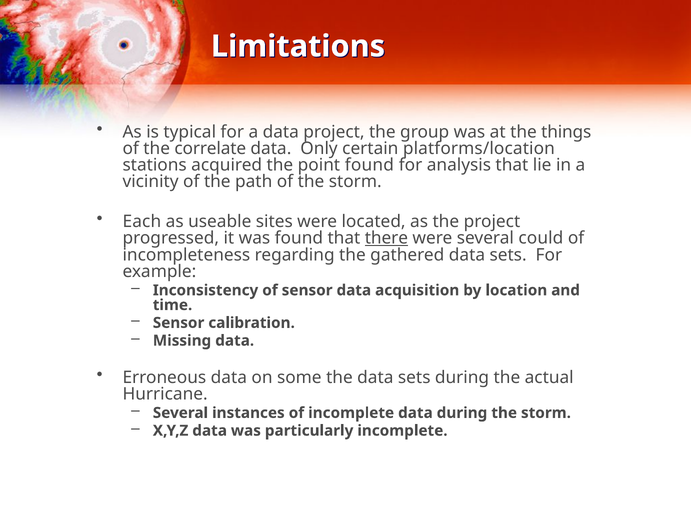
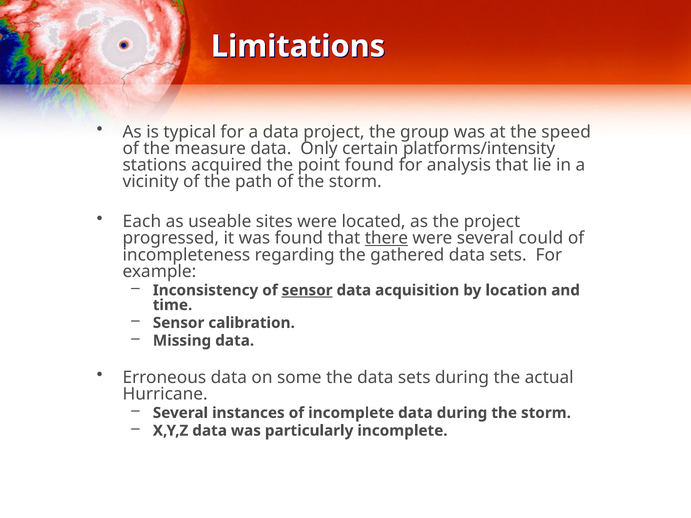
things: things -> speed
correlate: correlate -> measure
platforms/location: platforms/location -> platforms/intensity
sensor at (307, 290) underline: none -> present
